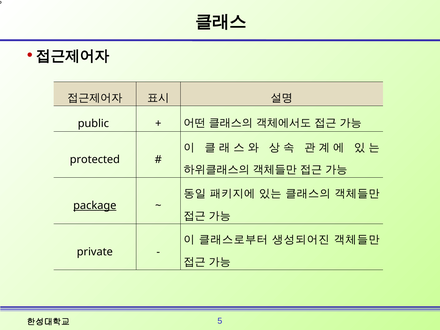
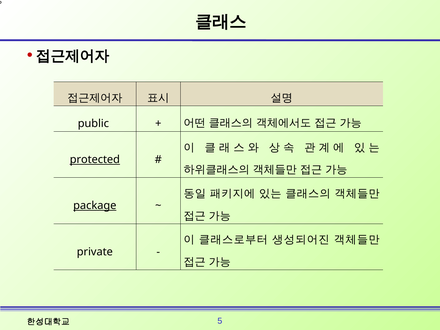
protected underline: none -> present
